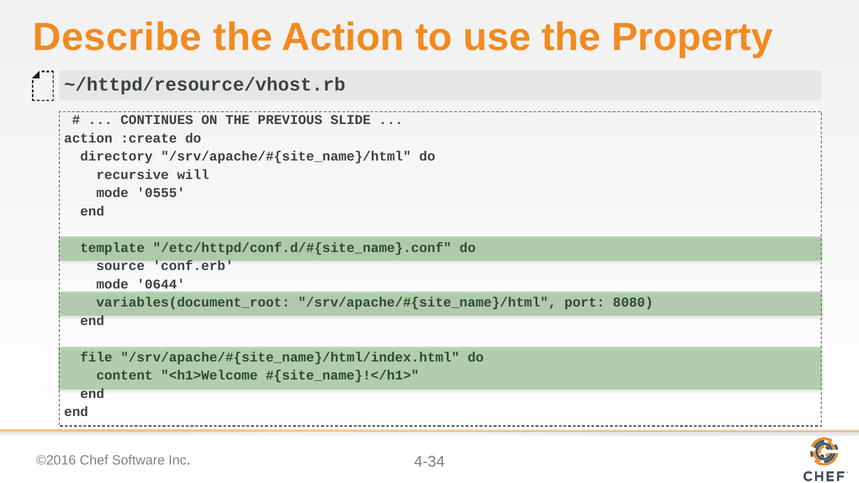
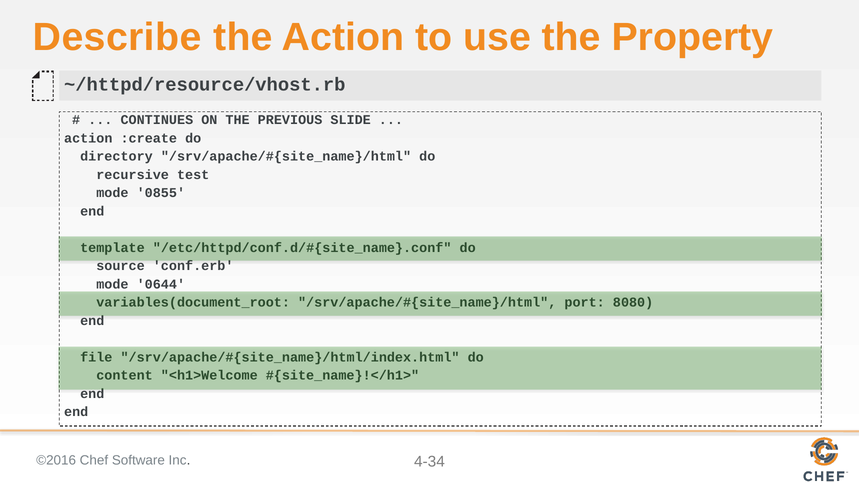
will: will -> test
0555: 0555 -> 0855
